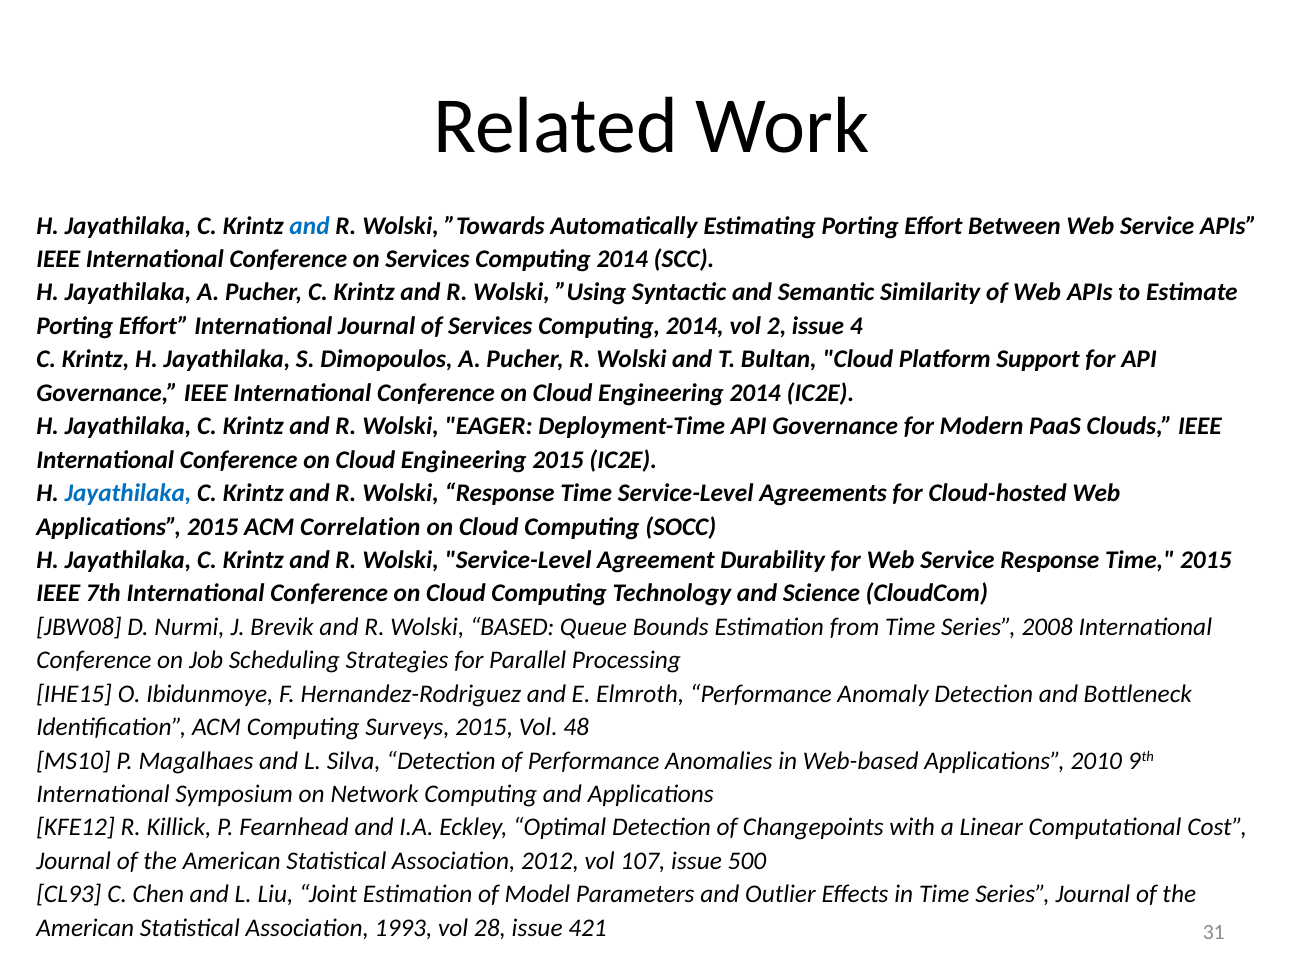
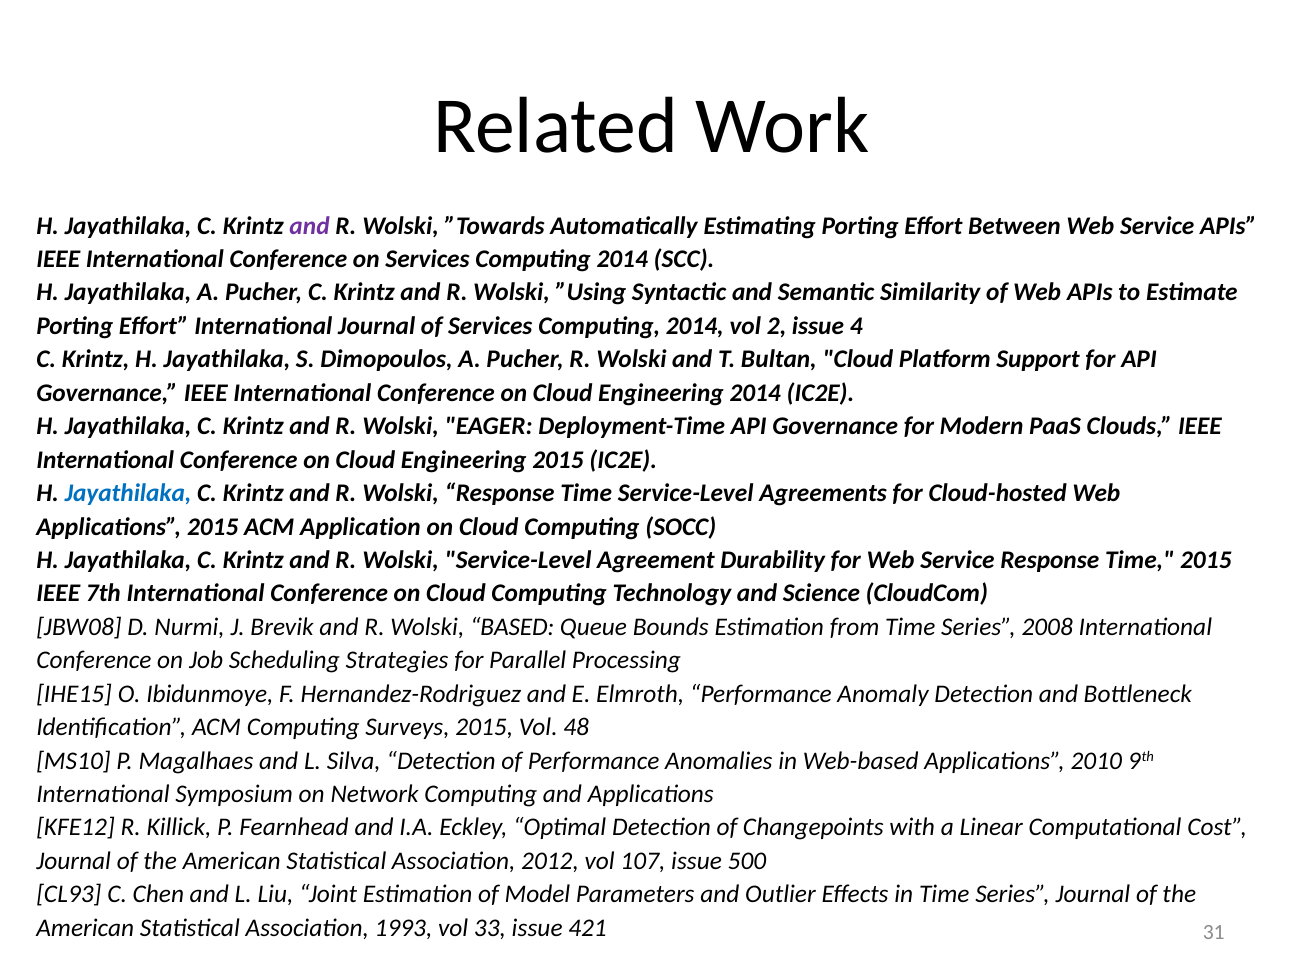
and at (310, 226) colour: blue -> purple
Correlation: Correlation -> Application
28: 28 -> 33
